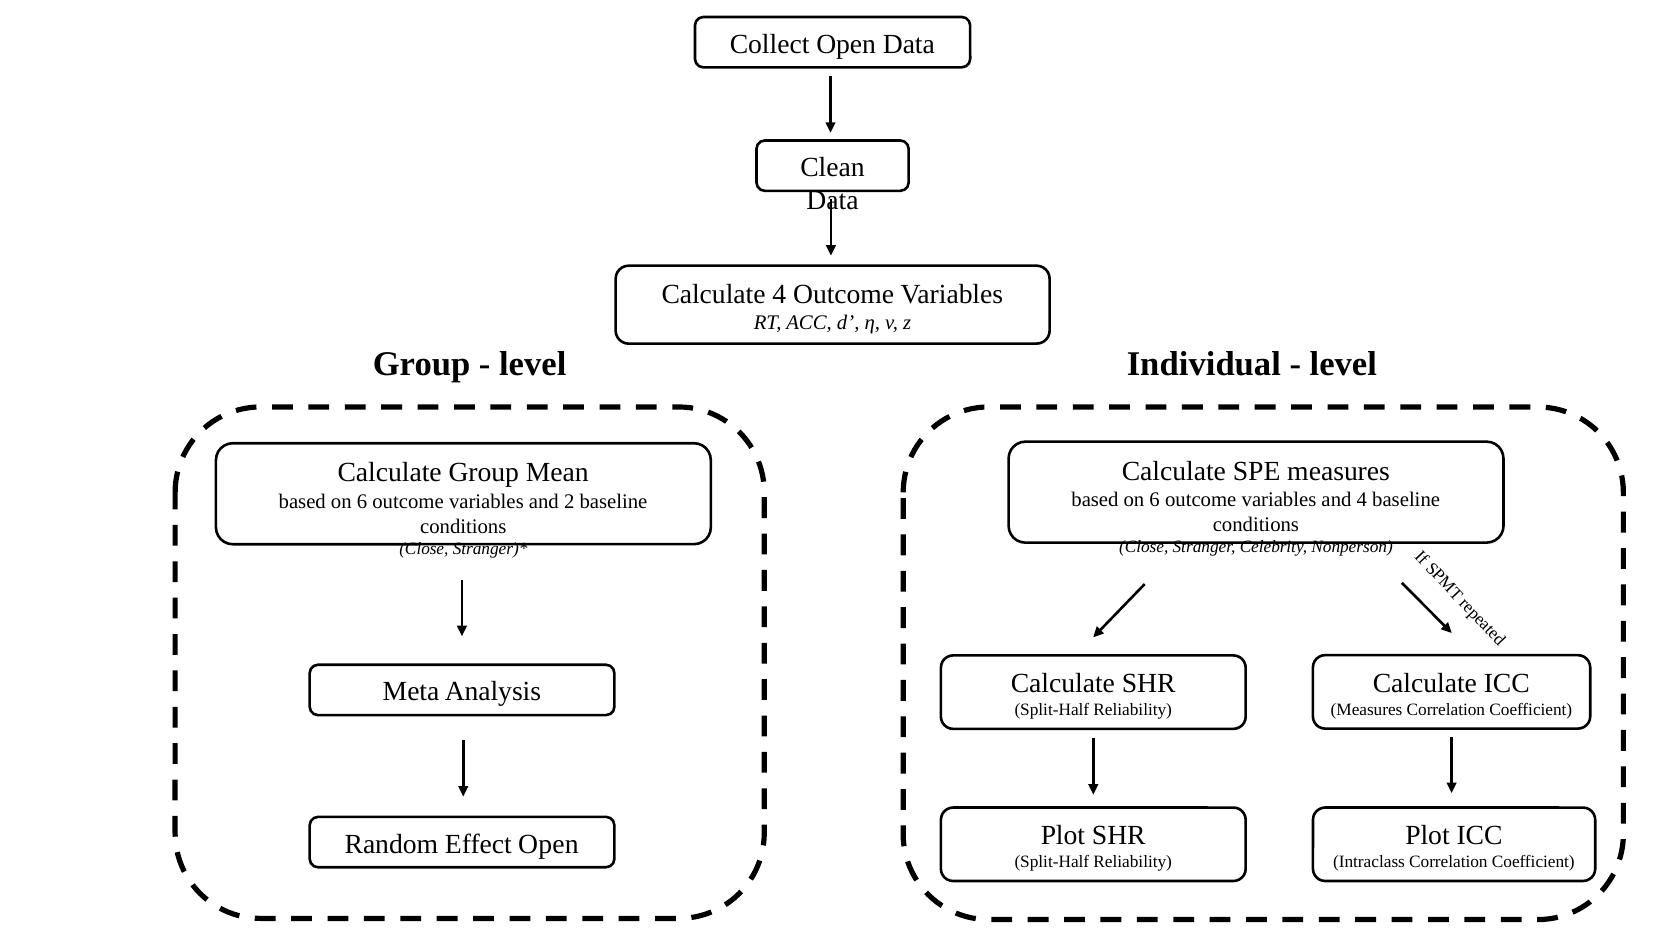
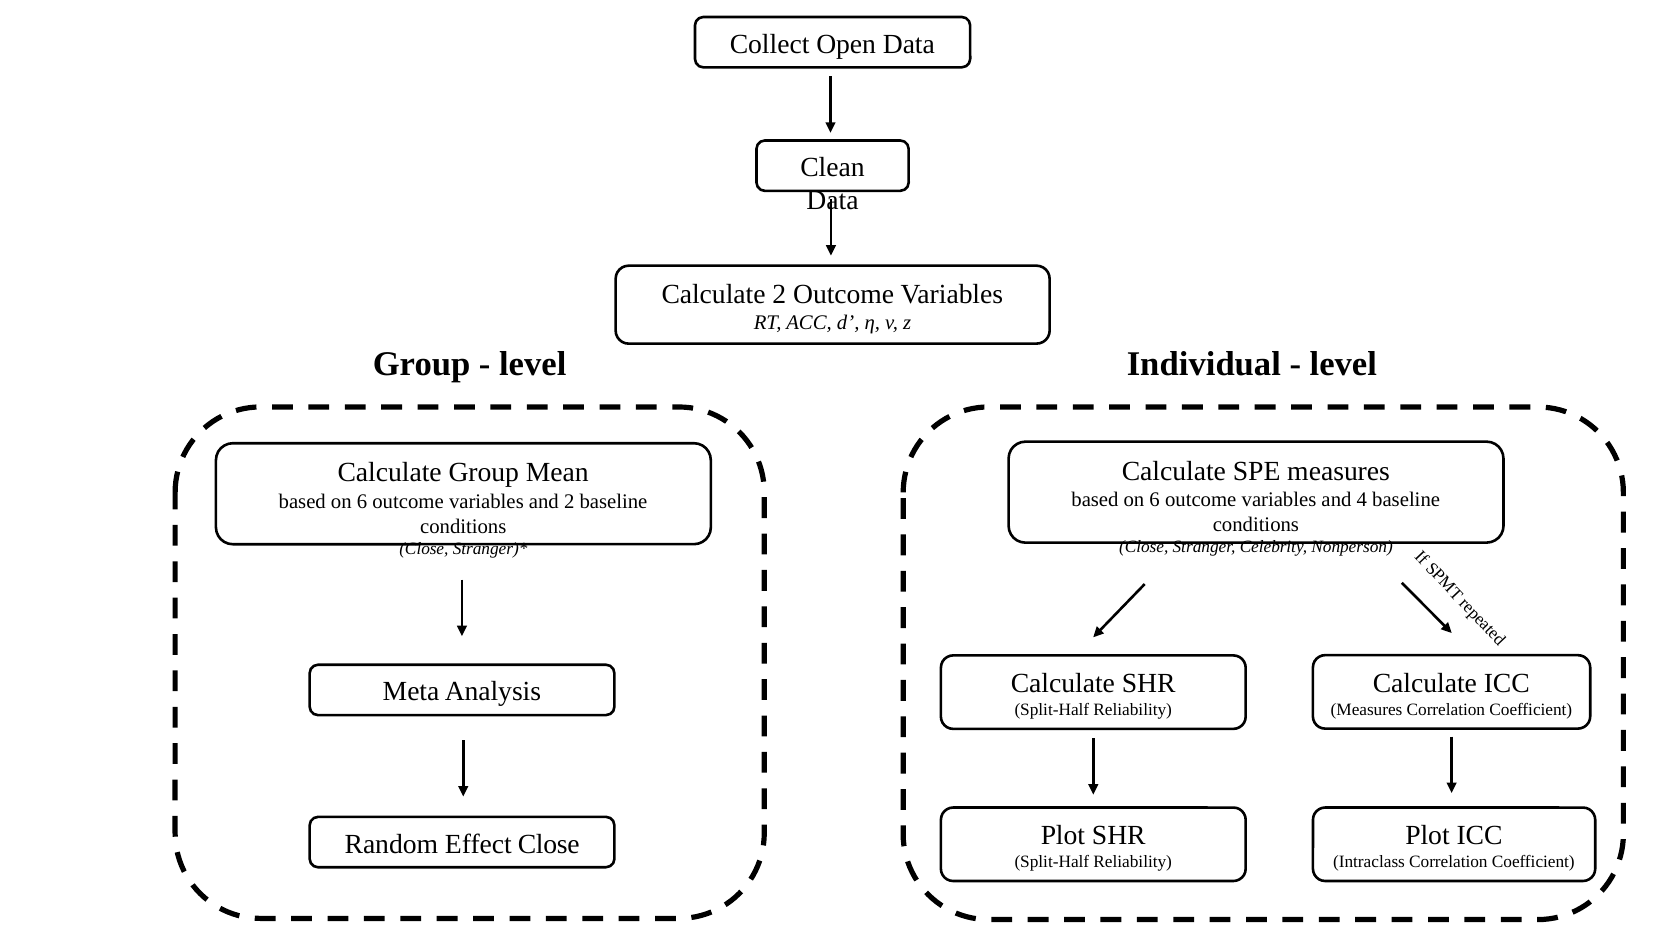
Calculate 4: 4 -> 2
Effect Open: Open -> Close
